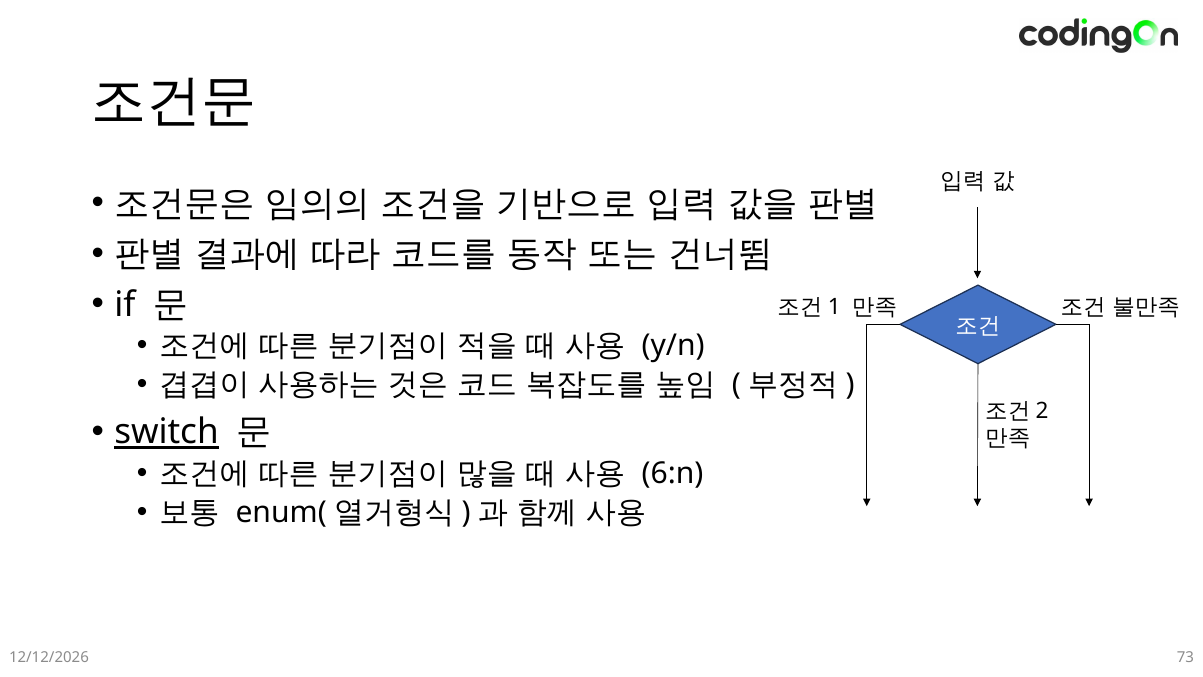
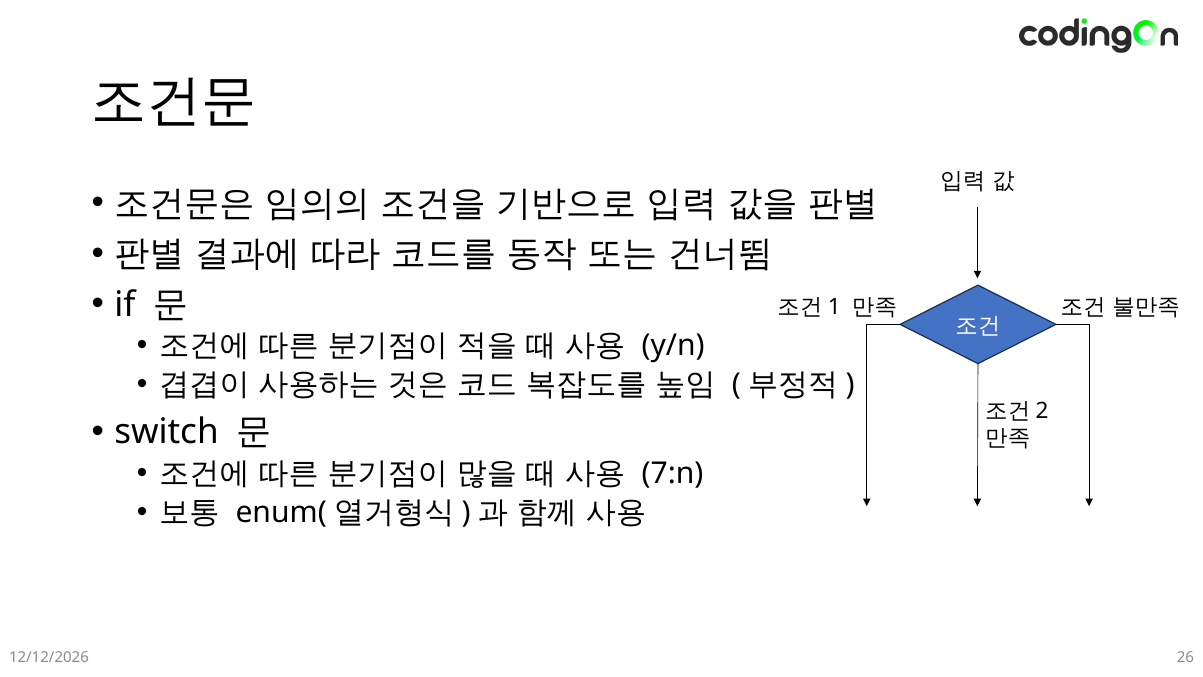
switch underline: present -> none
6:n: 6:n -> 7:n
73: 73 -> 26
